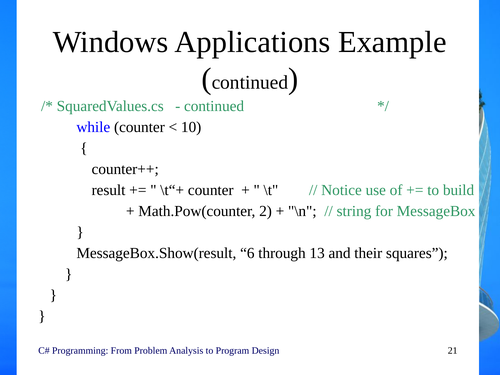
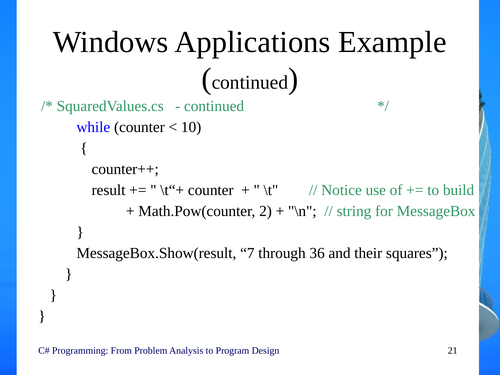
6: 6 -> 7
13: 13 -> 36
